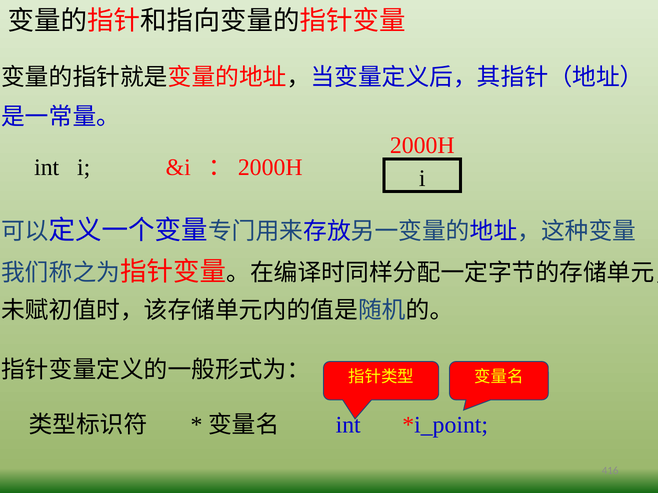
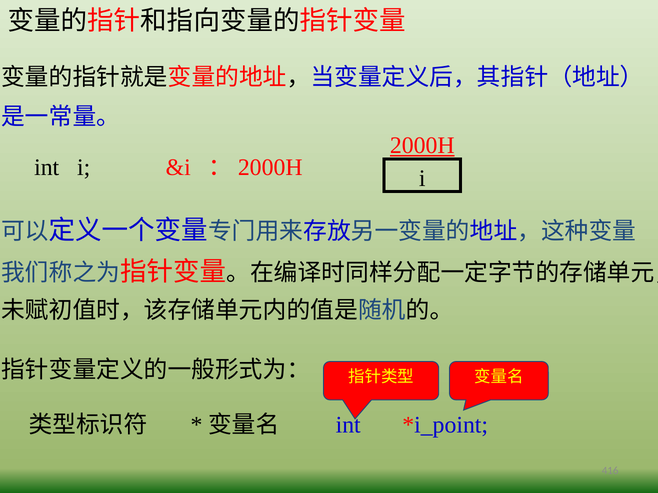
2000H underline: none -> present
